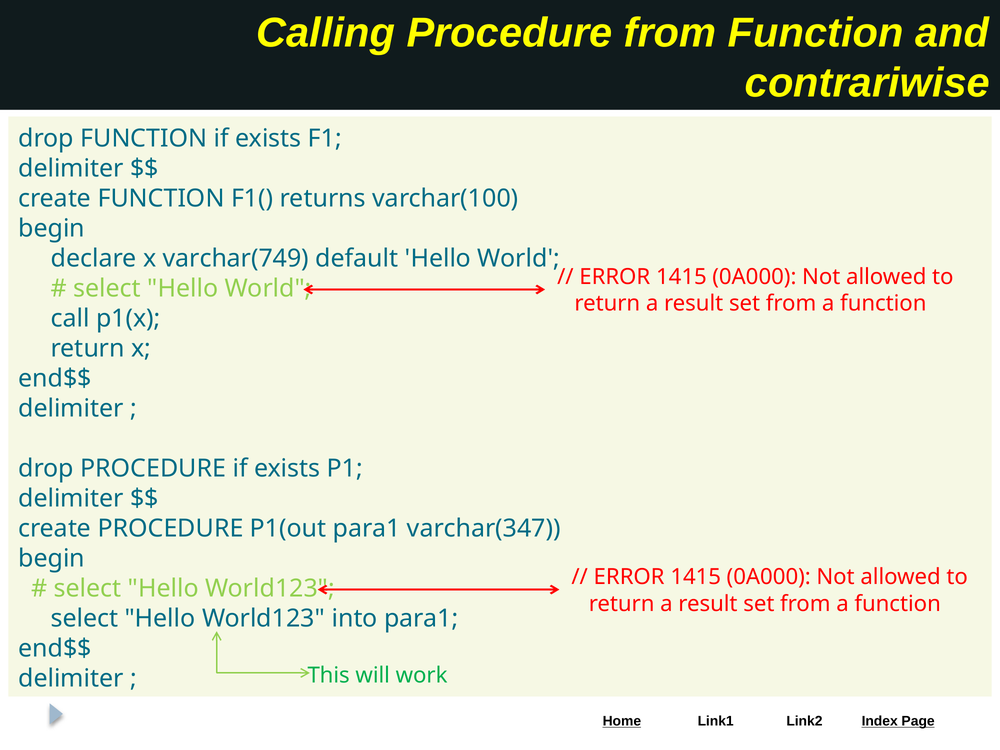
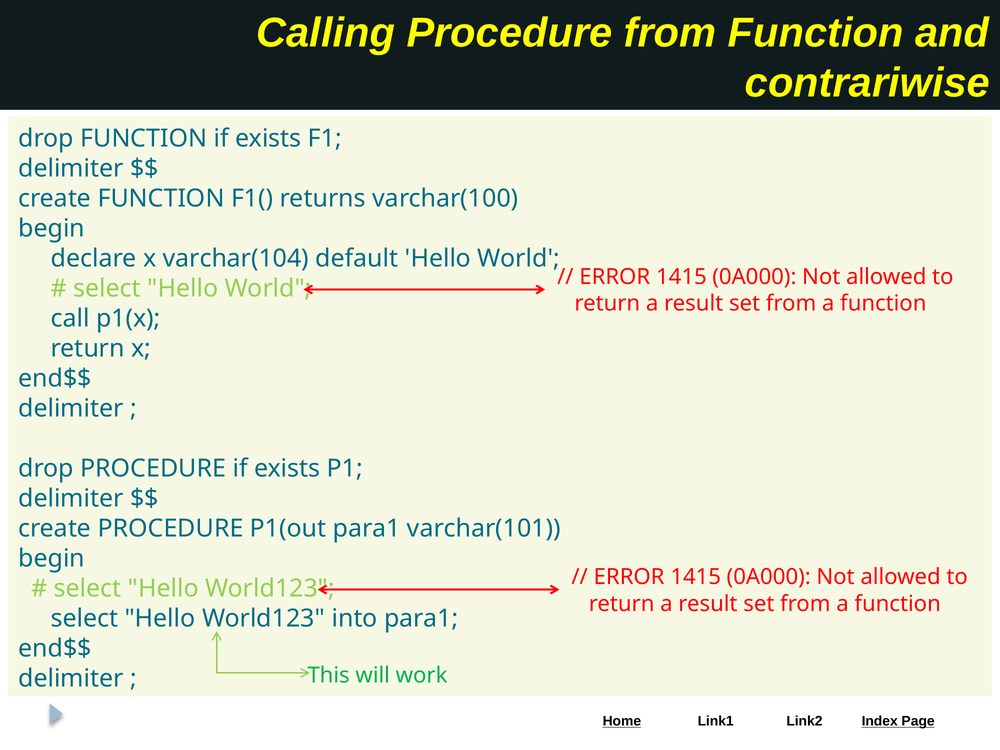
varchar(749: varchar(749 -> varchar(104
varchar(347: varchar(347 -> varchar(101
